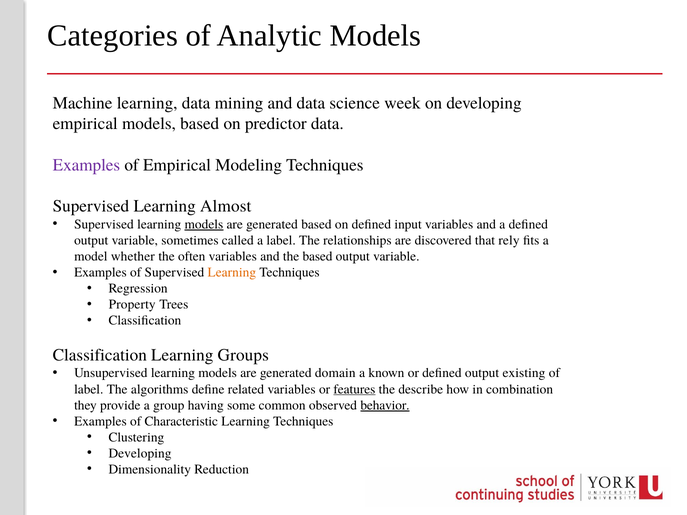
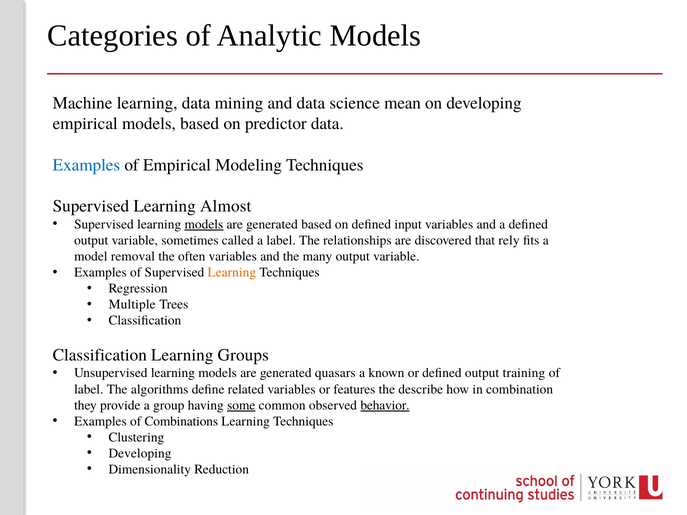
week: week -> mean
Examples at (86, 165) colour: purple -> blue
whether: whether -> removal
the based: based -> many
Property: Property -> Multiple
domain: domain -> quasars
existing: existing -> training
features underline: present -> none
some underline: none -> present
Characteristic: Characteristic -> Combinations
